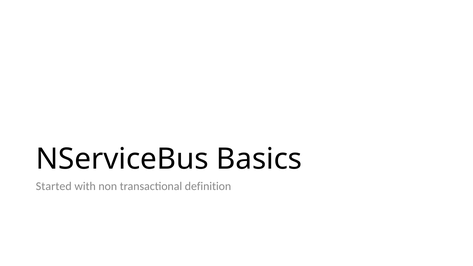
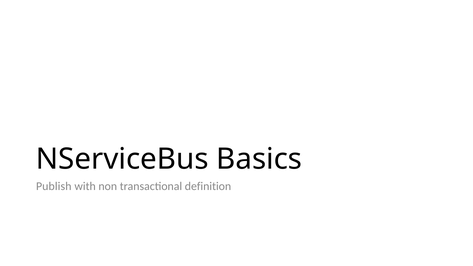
Started: Started -> Publish
